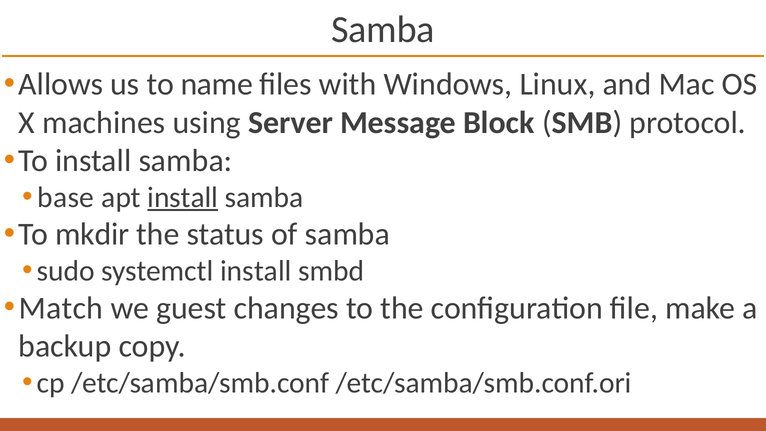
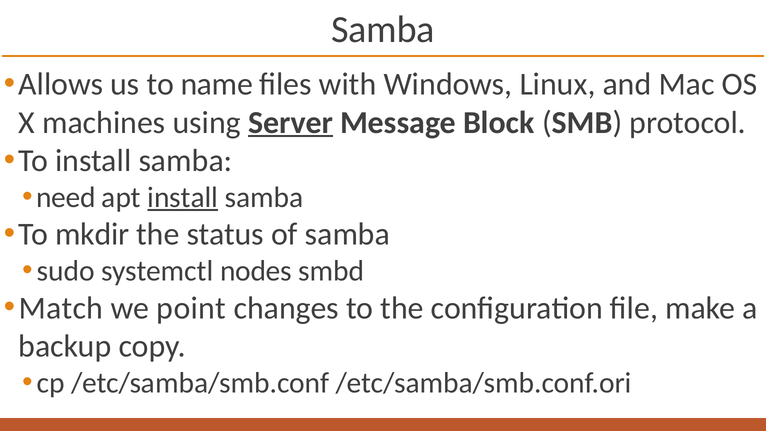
Server underline: none -> present
base: base -> need
systemctl install: install -> nodes
guest: guest -> point
